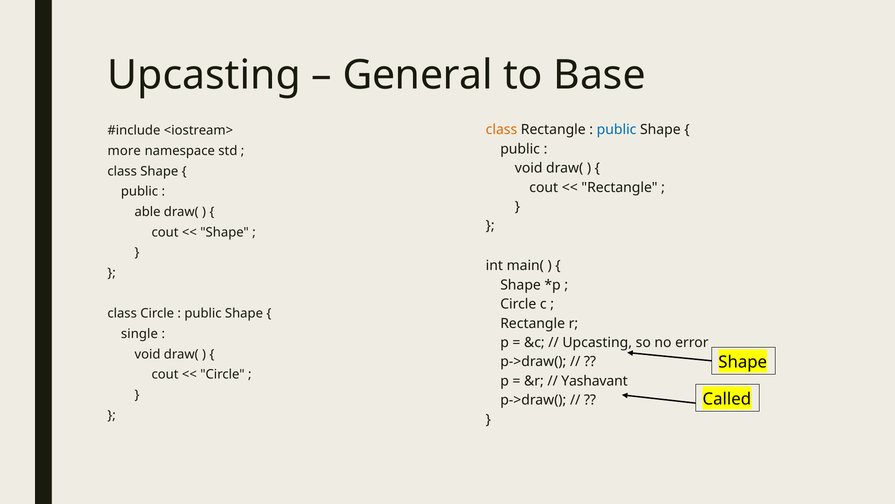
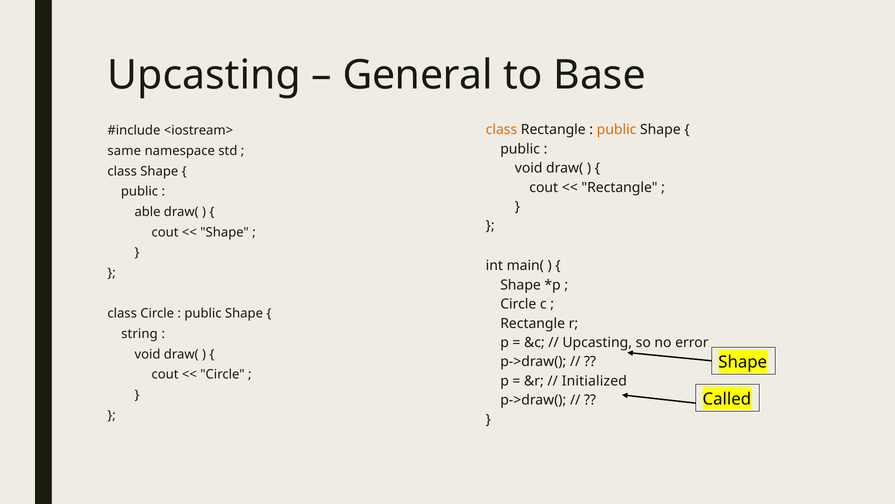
public at (617, 130) colour: blue -> orange
more: more -> same
single: single -> string
Yashavant: Yashavant -> Initialized
